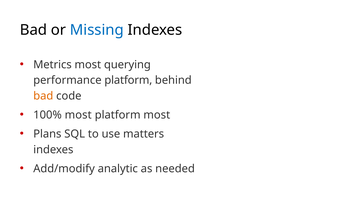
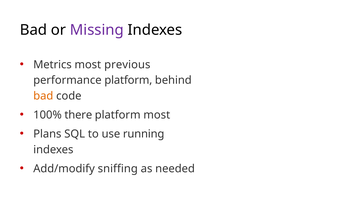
Missing colour: blue -> purple
querying: querying -> previous
100% most: most -> there
matters: matters -> running
analytic: analytic -> sniffing
